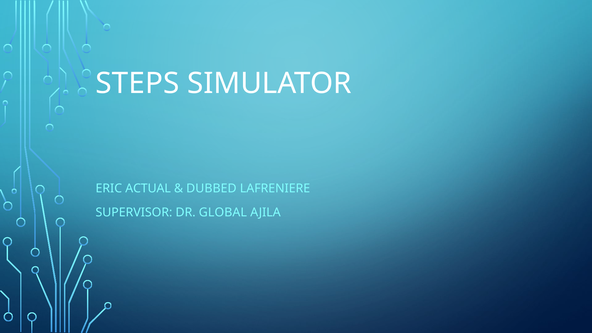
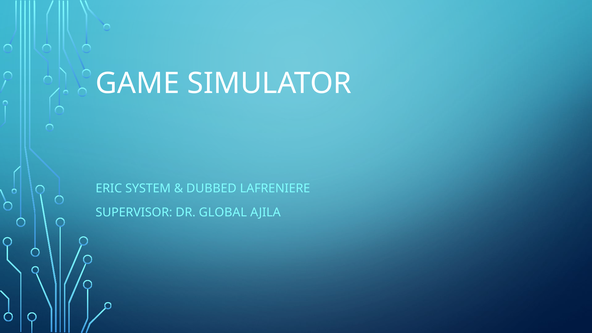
STEPS: STEPS -> GAME
ACTUAL: ACTUAL -> SYSTEM
